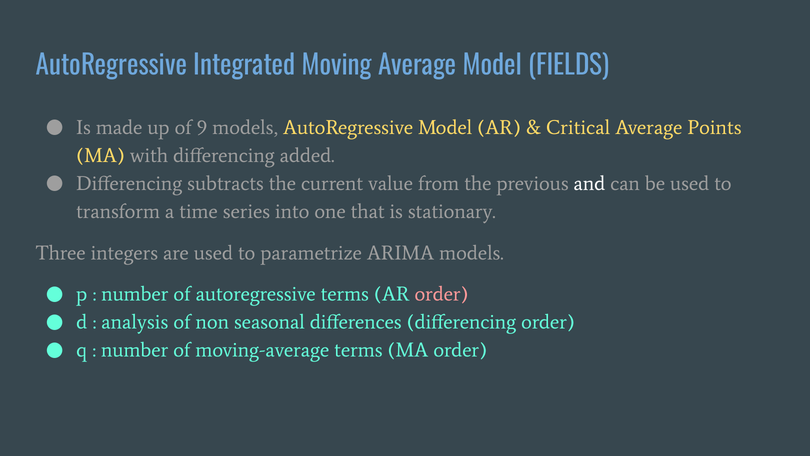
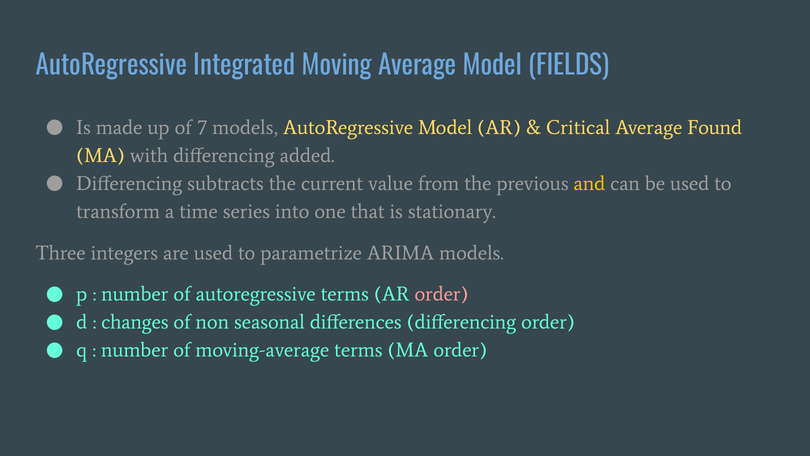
9: 9 -> 7
Points: Points -> Found
and colour: white -> yellow
analysis: analysis -> changes
